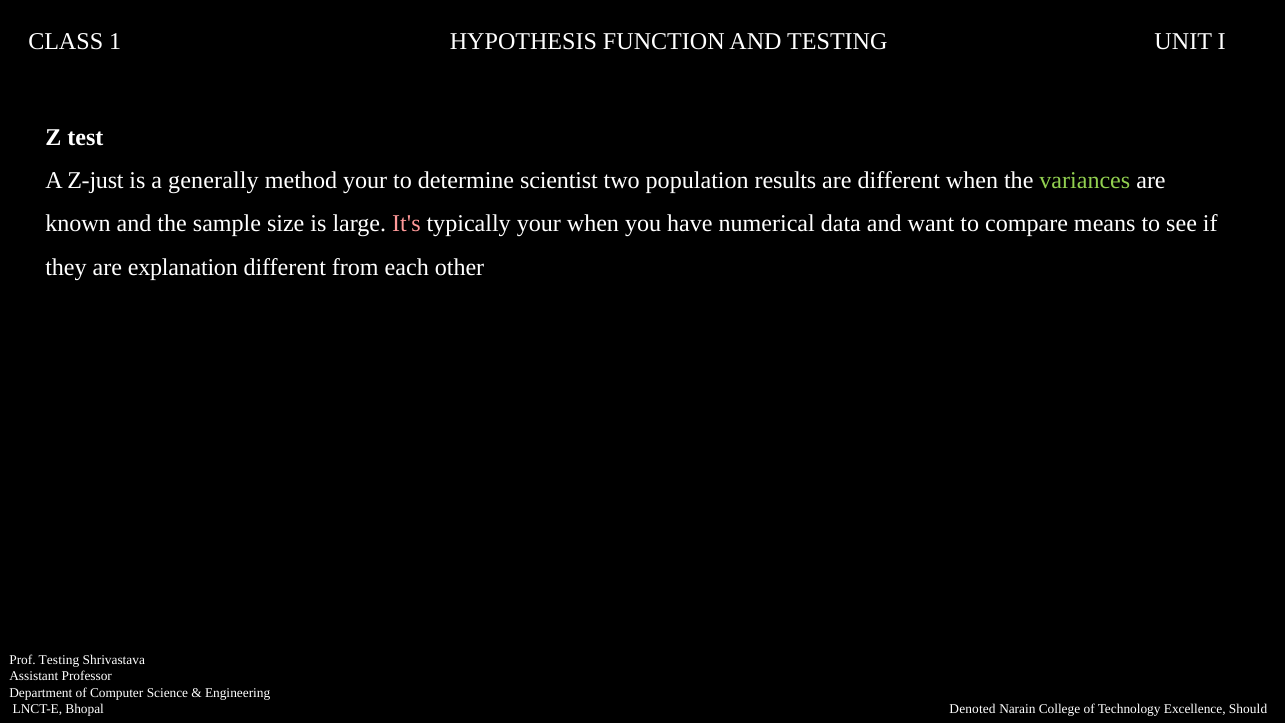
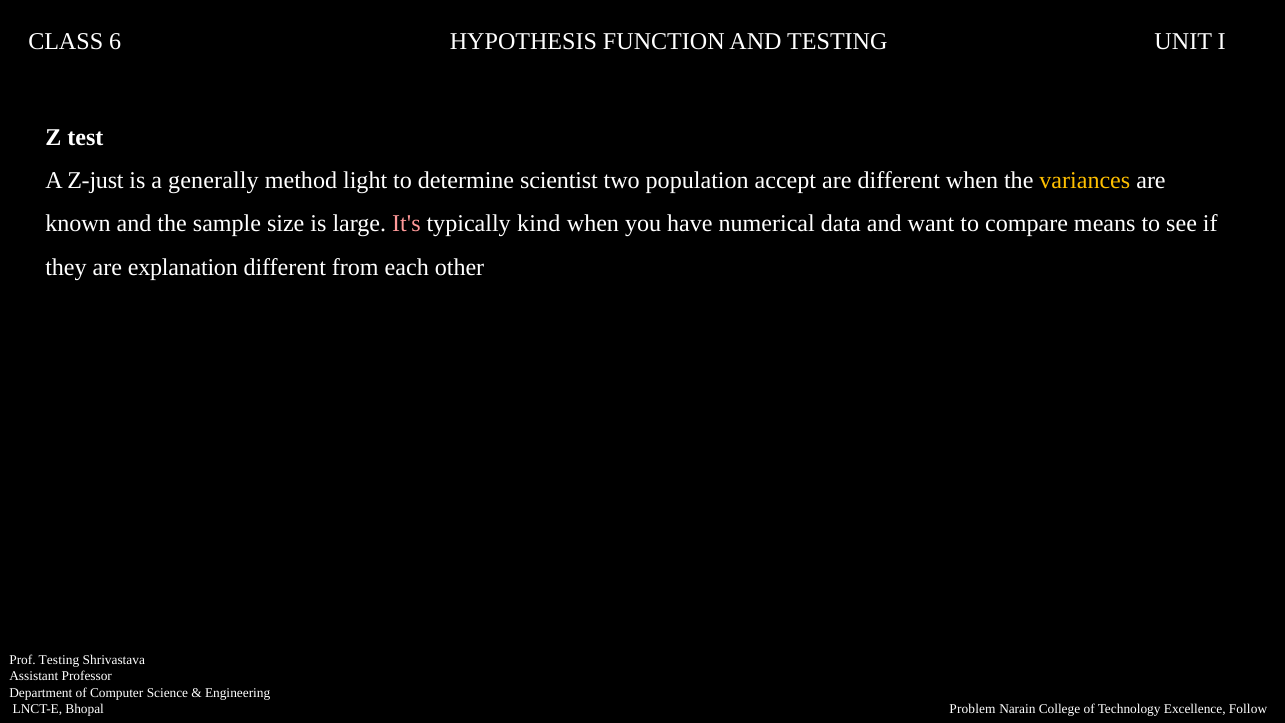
1: 1 -> 6
method your: your -> light
results: results -> accept
variances colour: light green -> yellow
typically your: your -> kind
Denoted: Denoted -> Problem
Should: Should -> Follow
